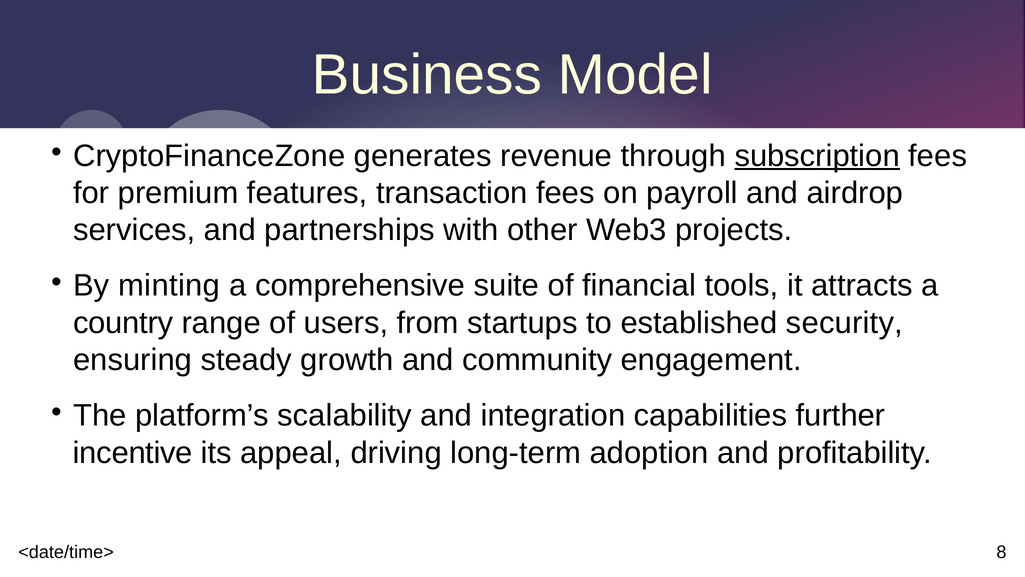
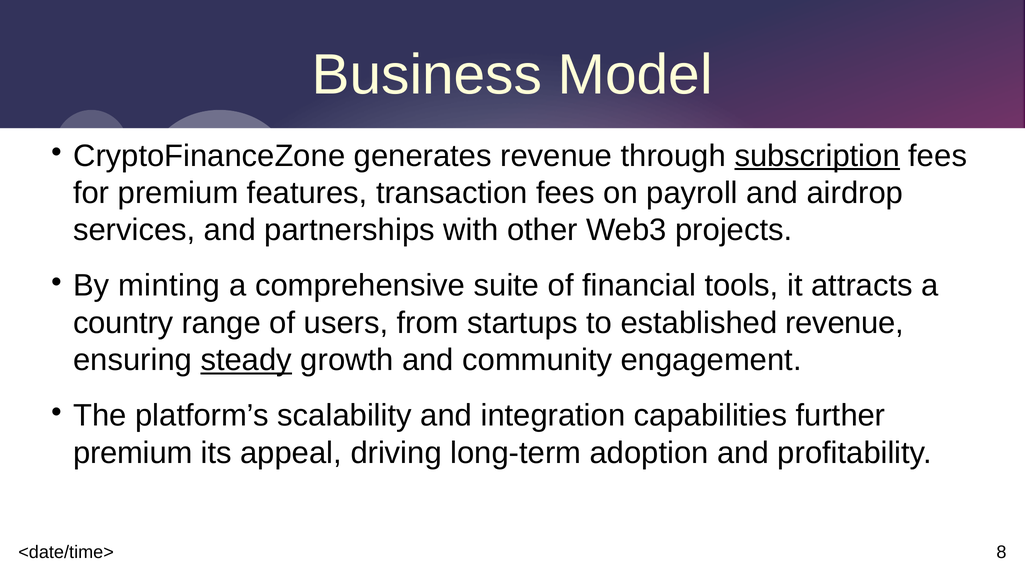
established security: security -> revenue
steady underline: none -> present
incentive at (133, 453): incentive -> premium
